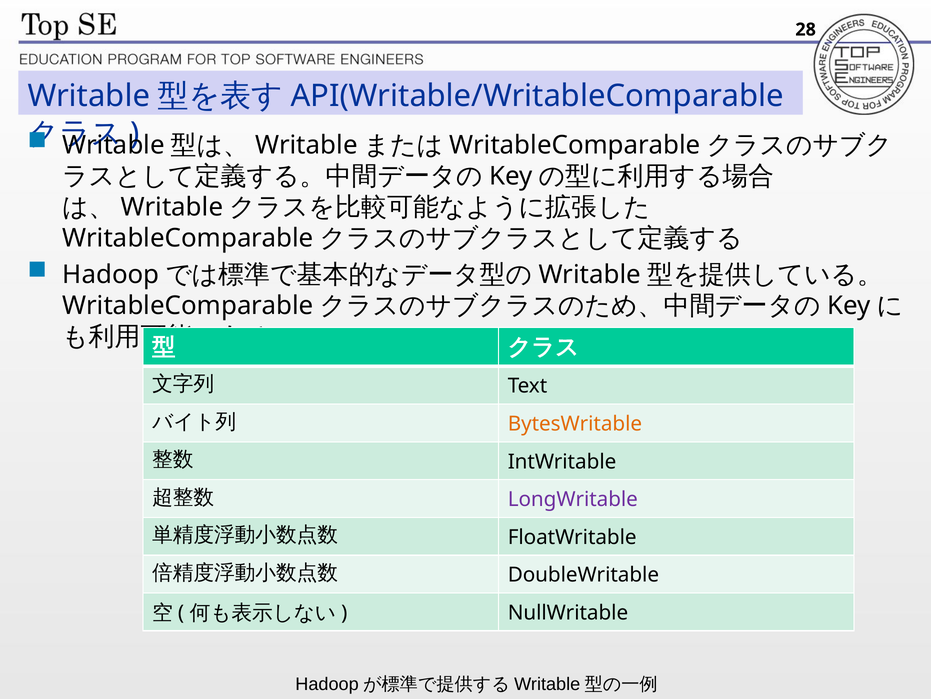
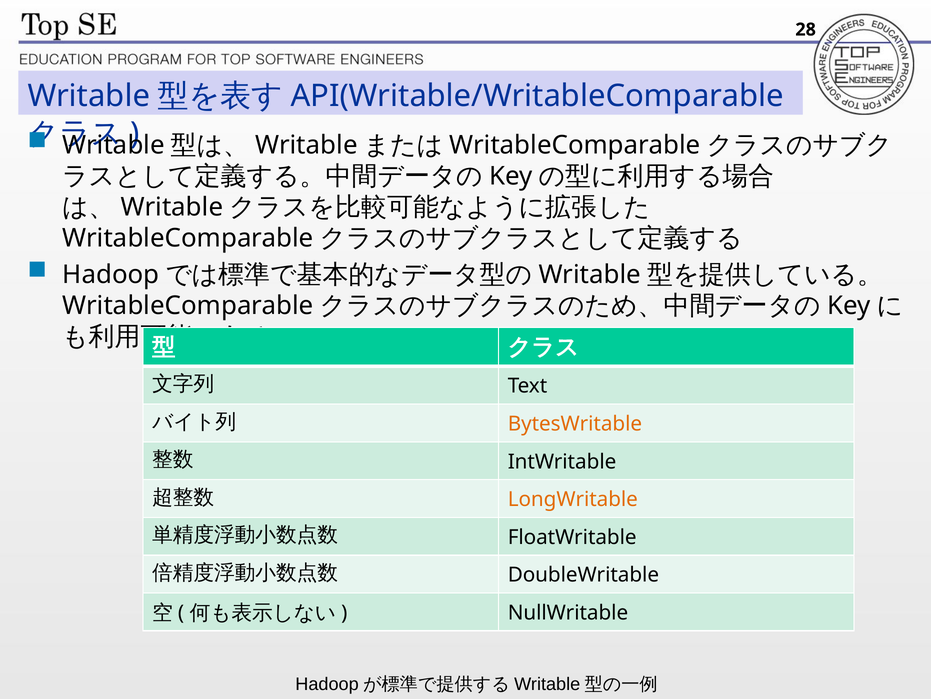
LongWritable colour: purple -> orange
